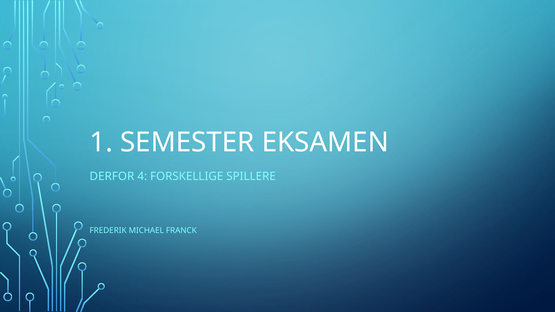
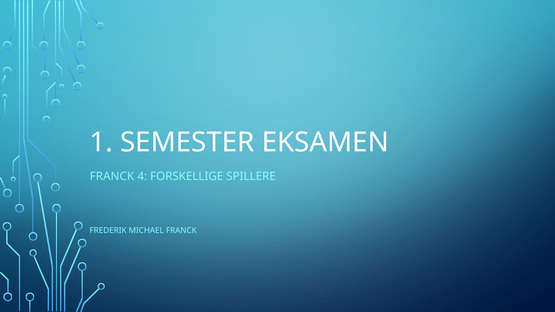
DERFOR at (112, 177): DERFOR -> FRANCK
